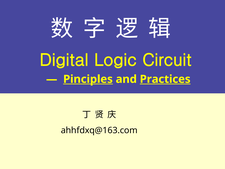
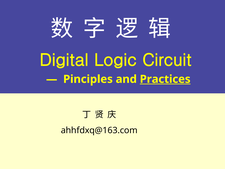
Pinciples underline: present -> none
